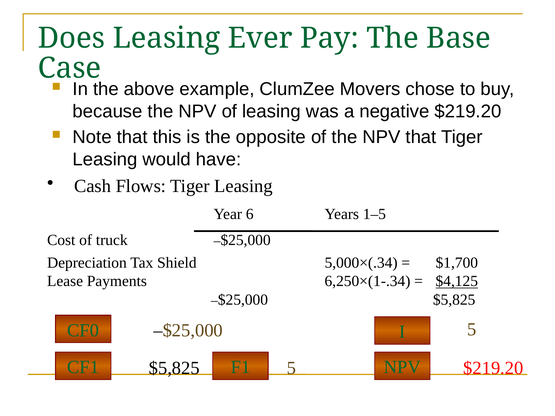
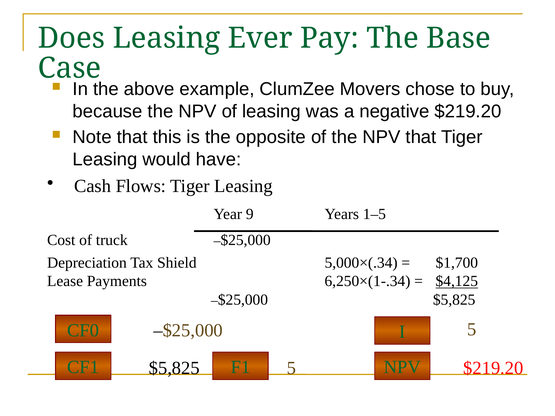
6: 6 -> 9
